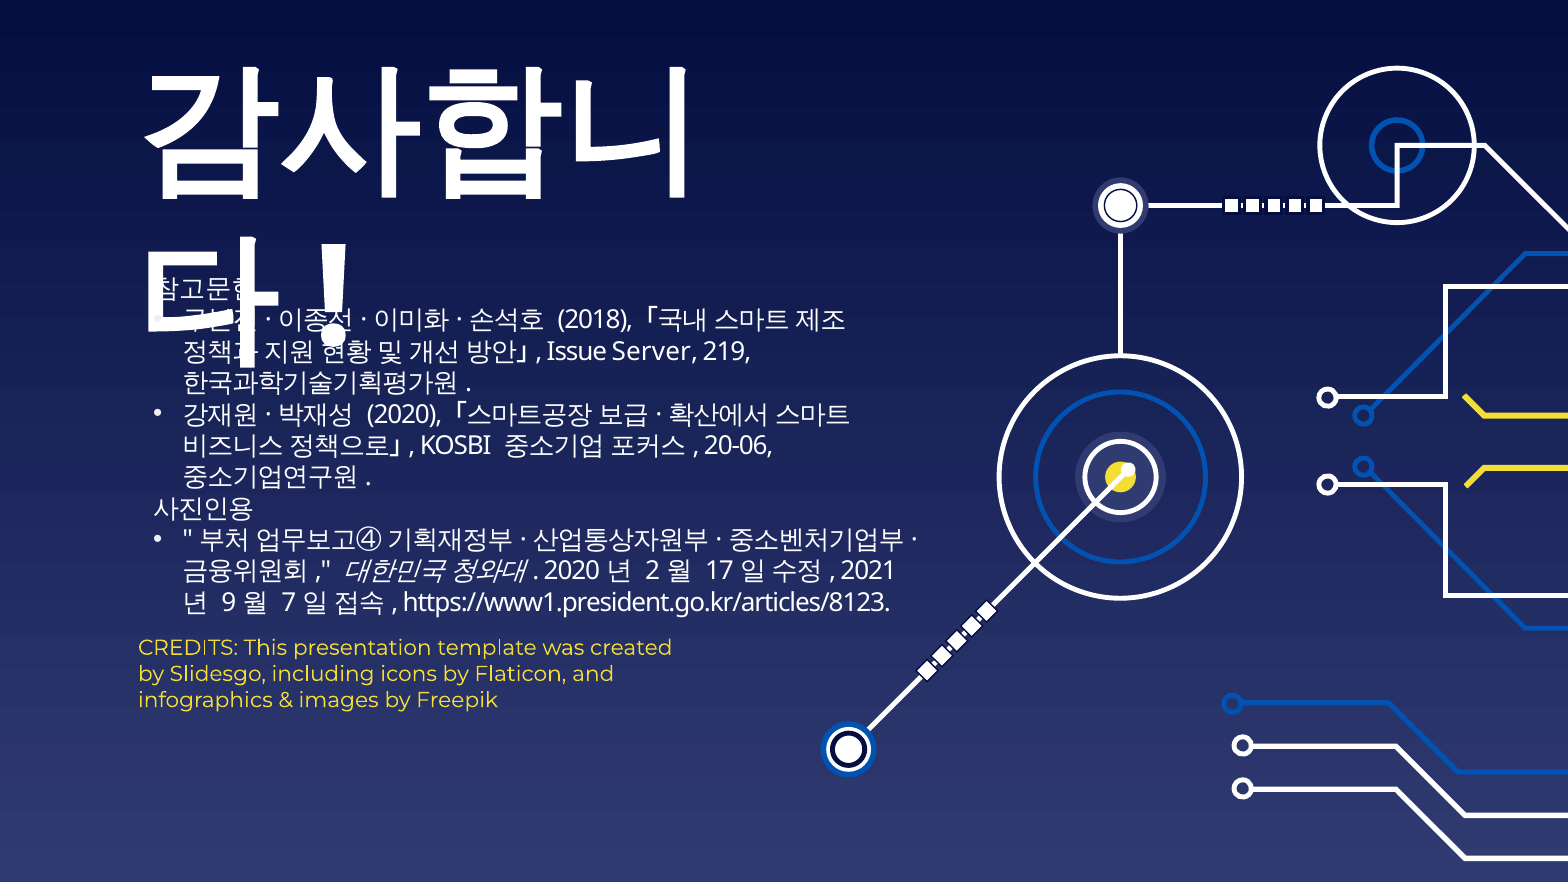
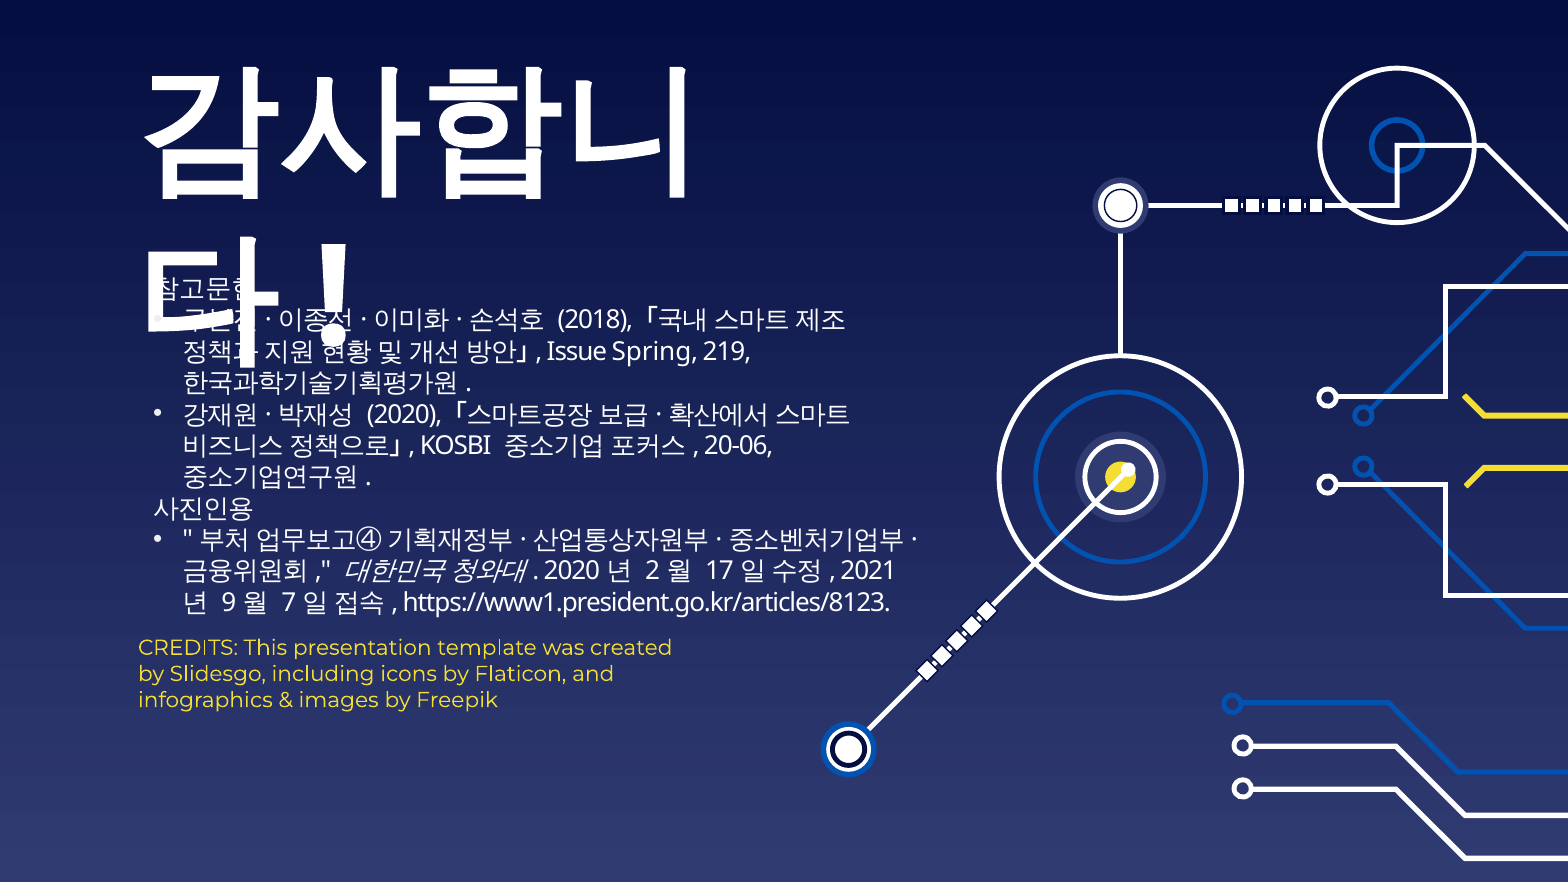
Server: Server -> Spring
